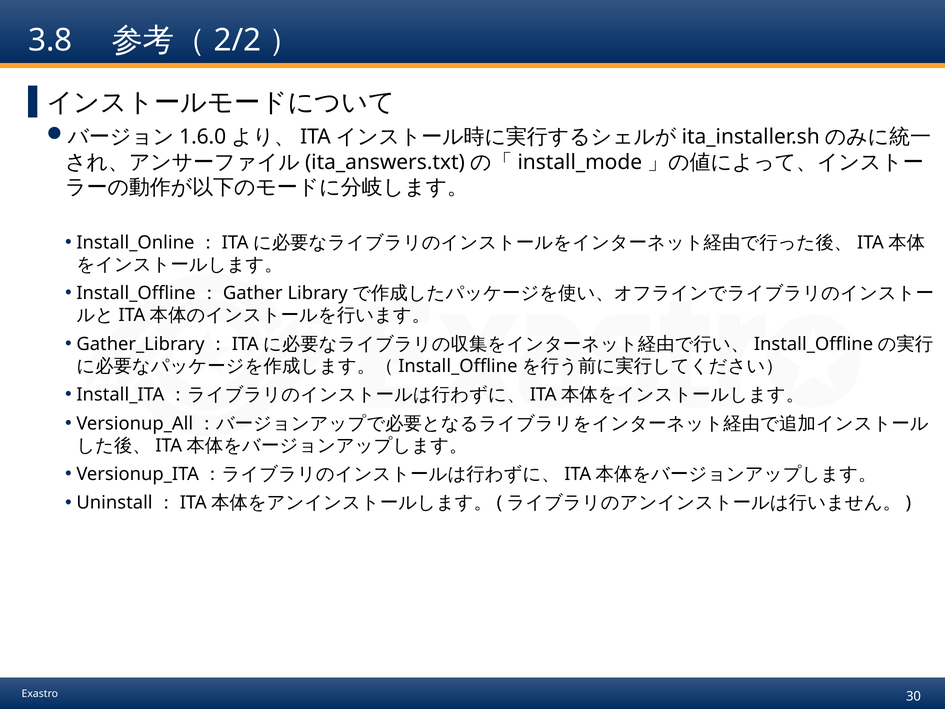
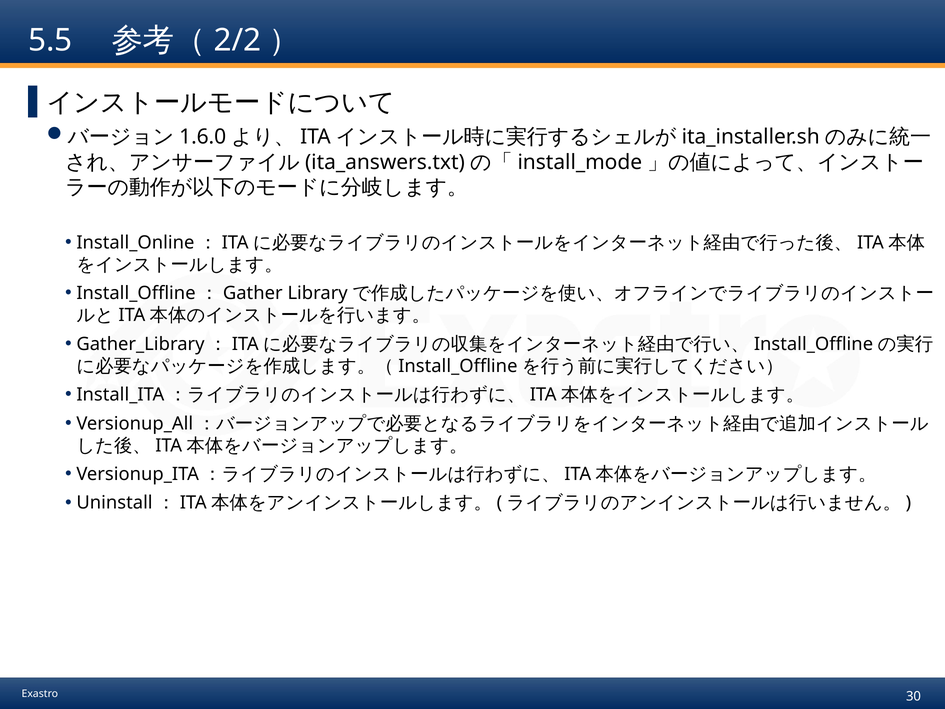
3.8: 3.8 -> 5.5
